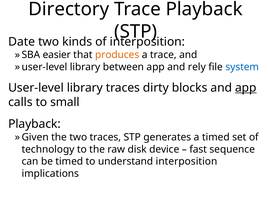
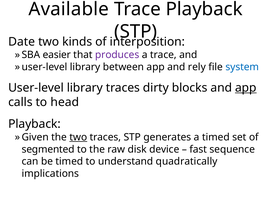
Directory: Directory -> Available
produces colour: orange -> purple
small: small -> head
two at (78, 137) underline: none -> present
technology: technology -> segmented
understand interposition: interposition -> quadratically
